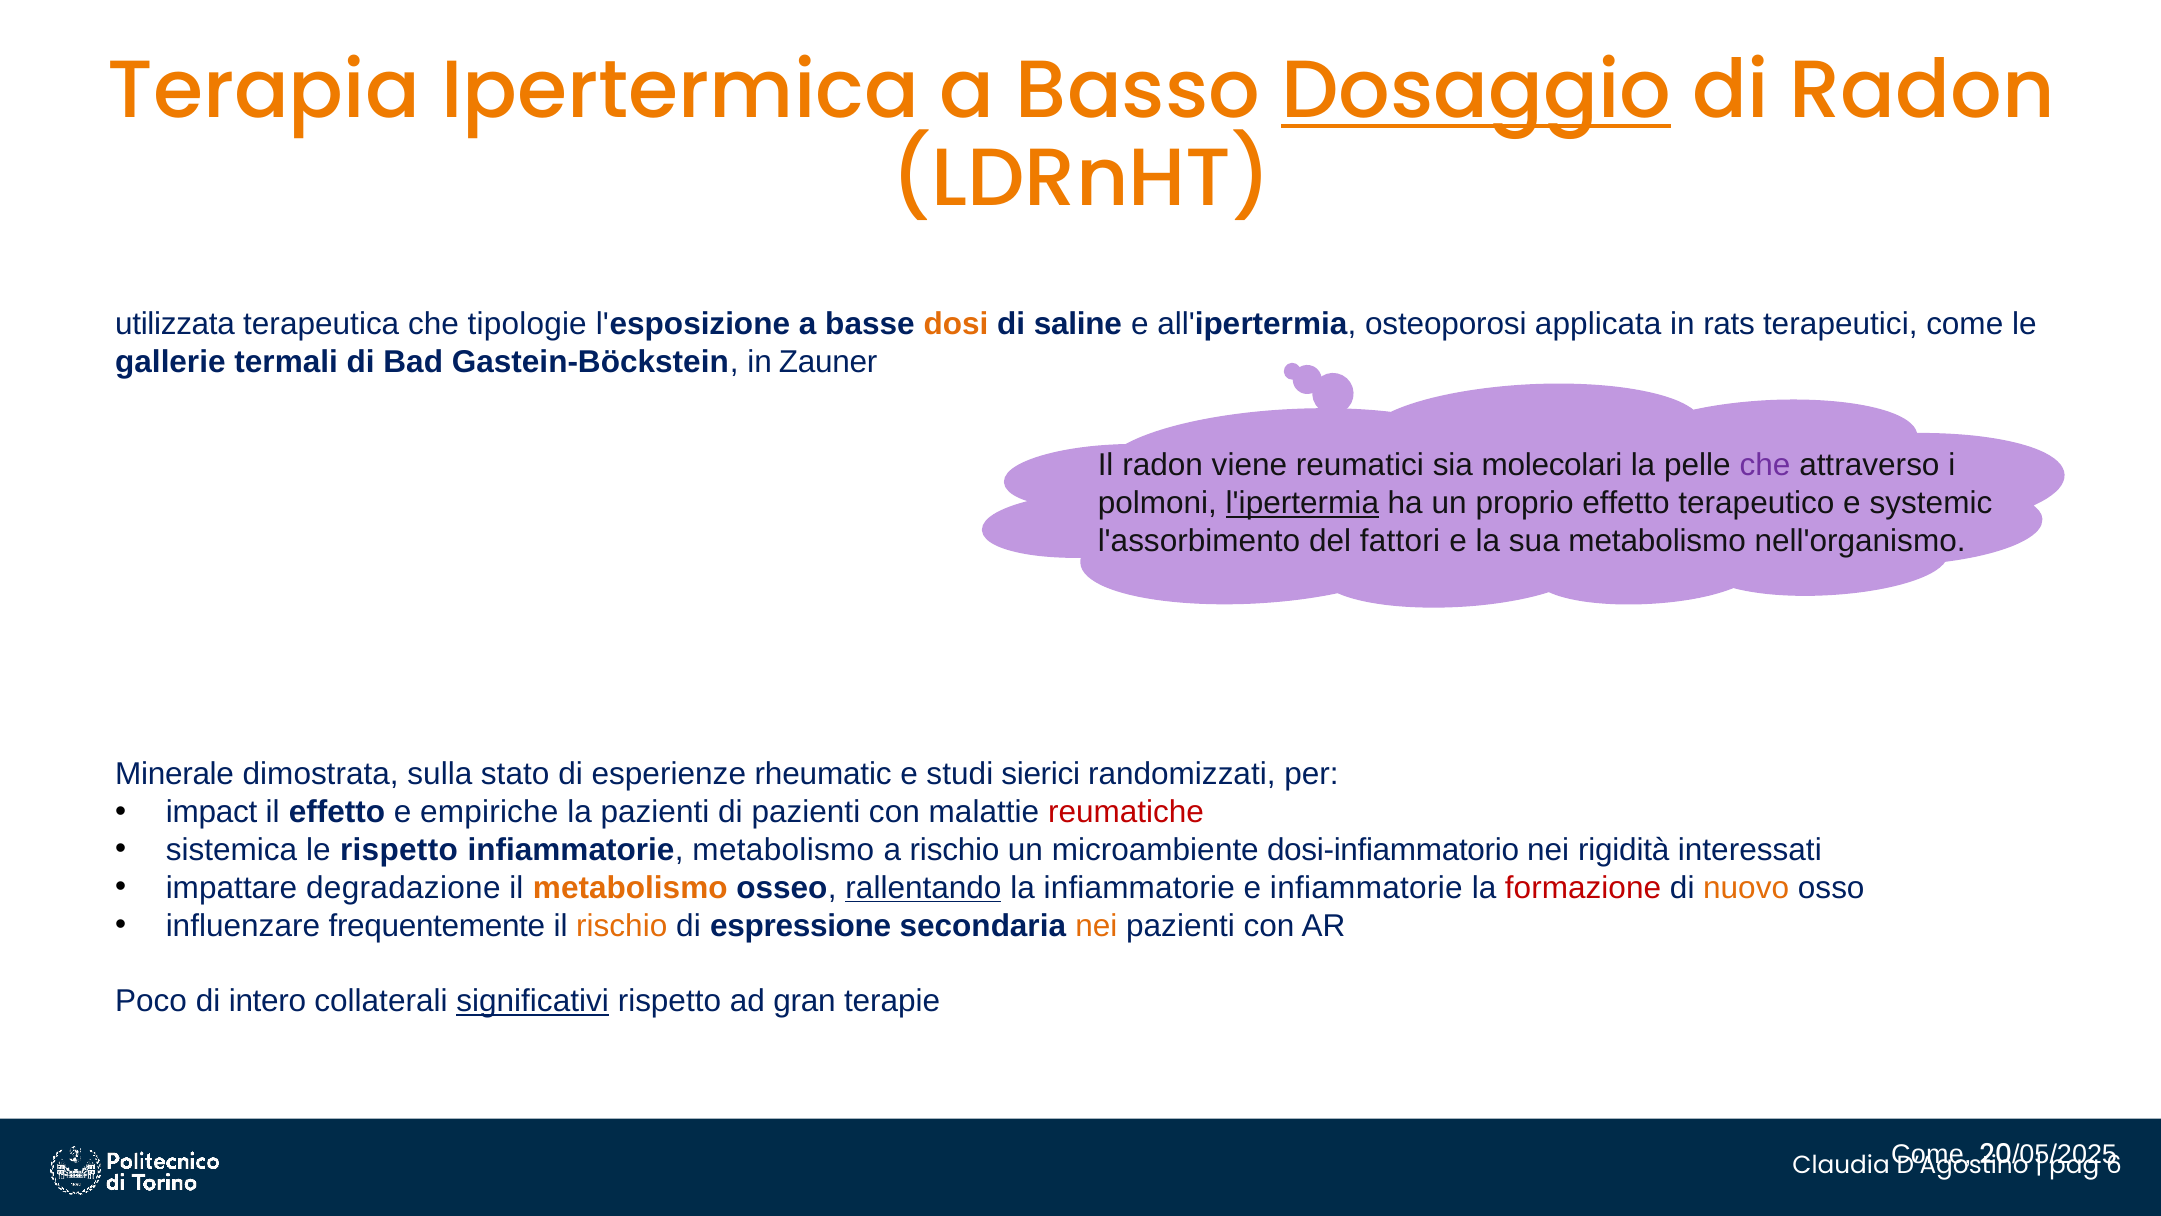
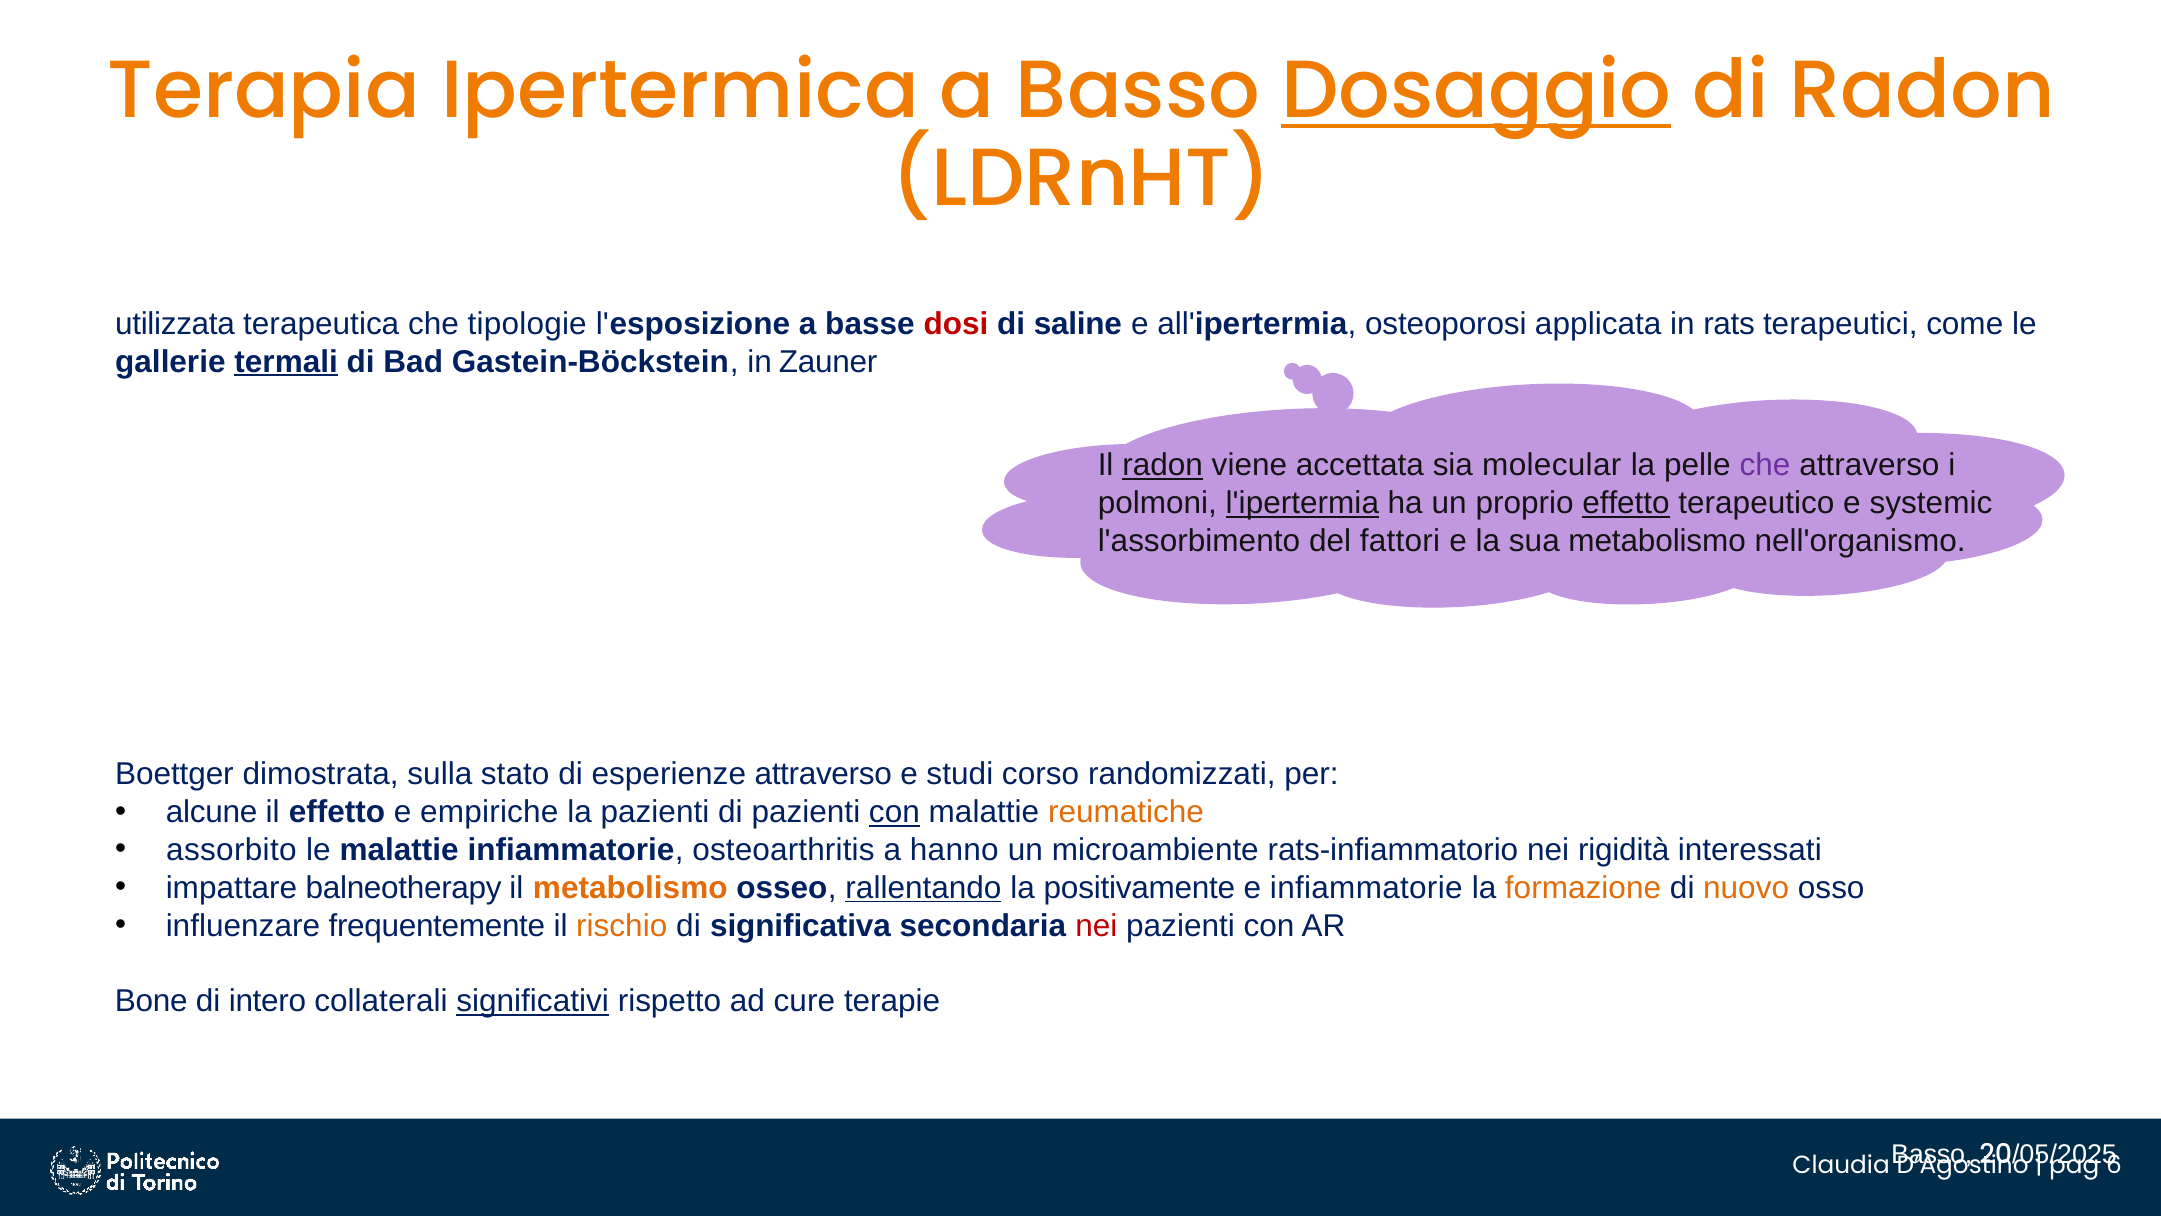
dosi colour: orange -> red
termali underline: none -> present
radon at (1163, 465) underline: none -> present
reumatici: reumatici -> accettata
molecolari: molecolari -> molecular
effetto at (1626, 503) underline: none -> present
Minerale: Minerale -> Boettger
esperienze rheumatic: rheumatic -> attraverso
sierici: sierici -> corso
impact: impact -> alcune
con at (894, 812) underline: none -> present
reumatiche colour: red -> orange
sistemica: sistemica -> assorbito
le rispetto: rispetto -> malattie
infiammatorie metabolismo: metabolismo -> osteoarthritis
a rischio: rischio -> hanno
dosi-infiammatorio: dosi-infiammatorio -> rats-infiammatorio
degradazione: degradazione -> balneotherapy
la infiammatorie: infiammatorie -> positivamente
formazione colour: red -> orange
espressione: espressione -> significativa
nei at (1096, 925) colour: orange -> red
Poco: Poco -> Bone
gran: gran -> cure
Come at (1931, 1154): Come -> Basso
